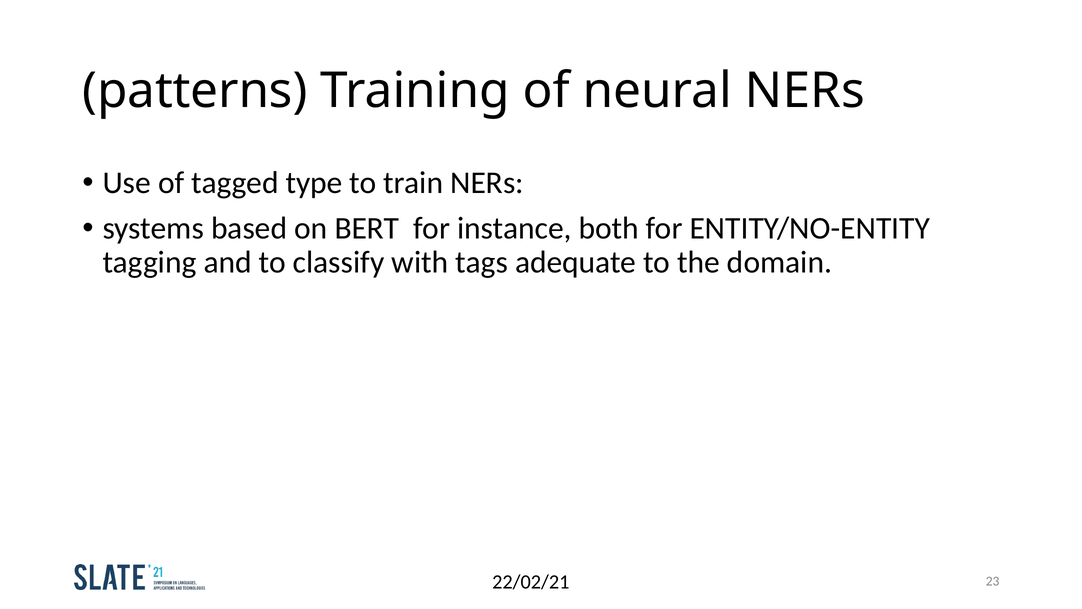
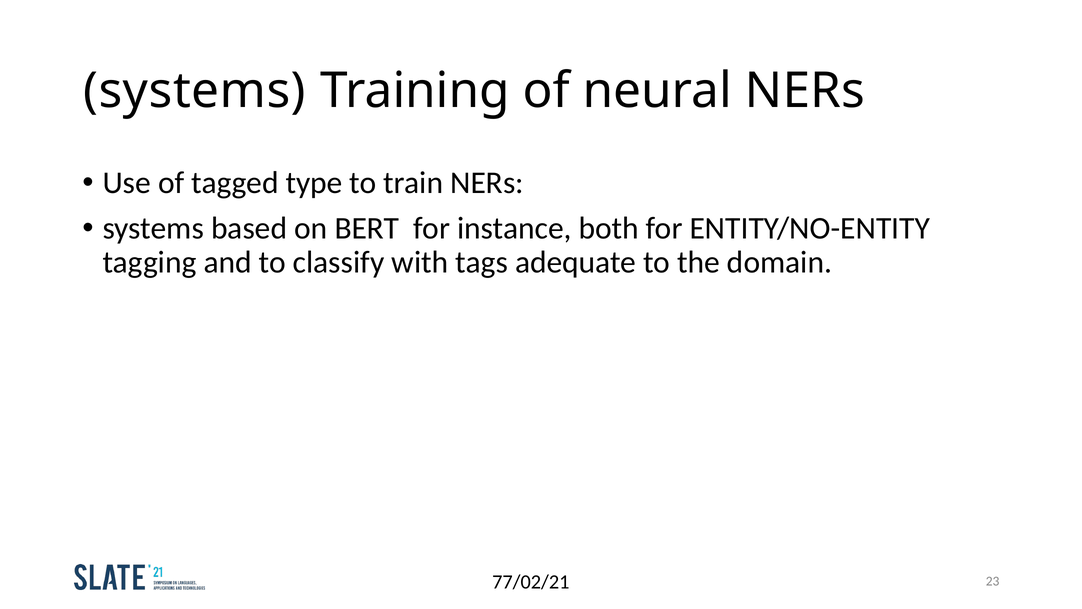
patterns at (195, 91): patterns -> systems
22/02/21: 22/02/21 -> 77/02/21
